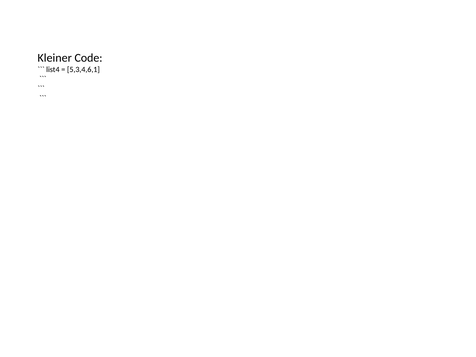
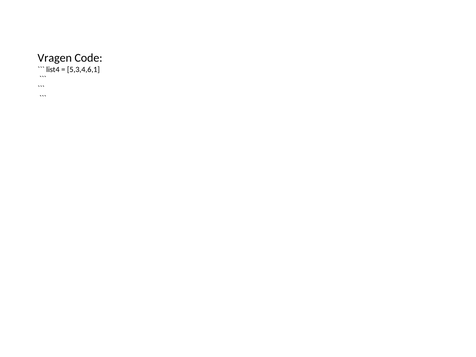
Kleiner: Kleiner -> Vragen
